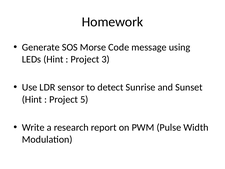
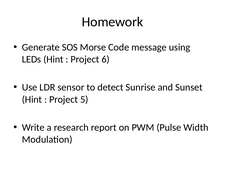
3: 3 -> 6
